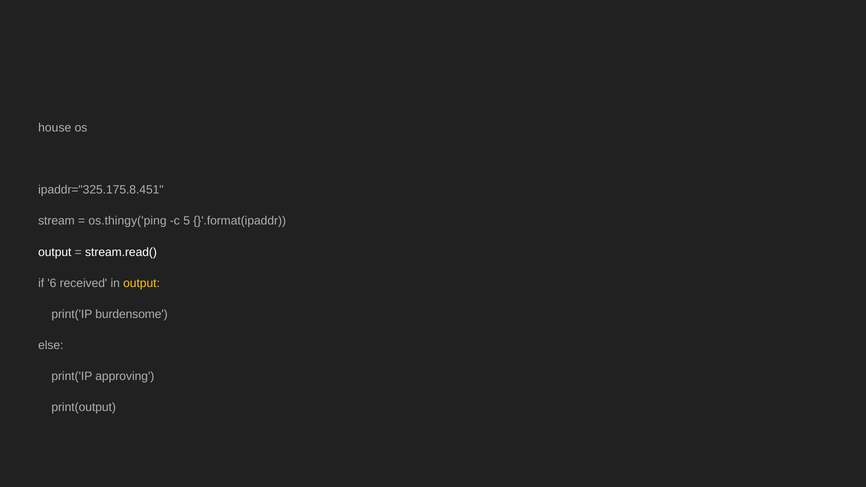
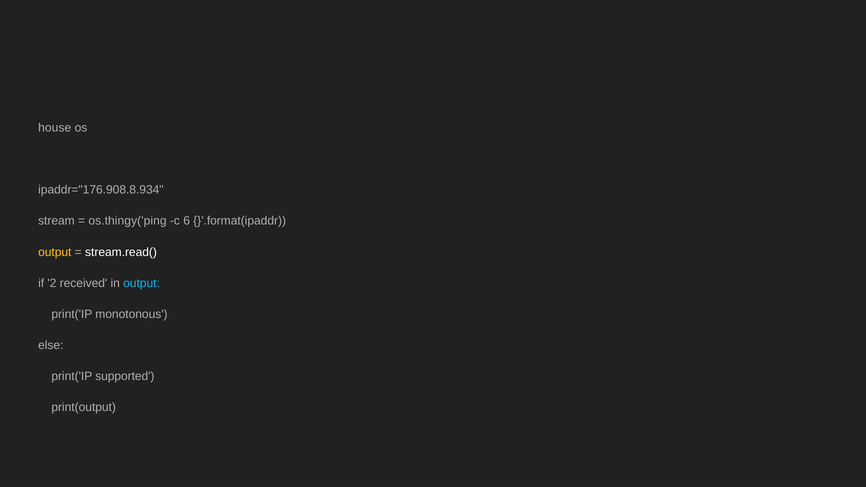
ipaddr="325.175.8.451: ipaddr="325.175.8.451 -> ipaddr="176.908.8.934
5: 5 -> 6
output at (55, 252) colour: white -> yellow
6: 6 -> 2
output at (142, 283) colour: yellow -> light blue
burdensome: burdensome -> monotonous
approving: approving -> supported
